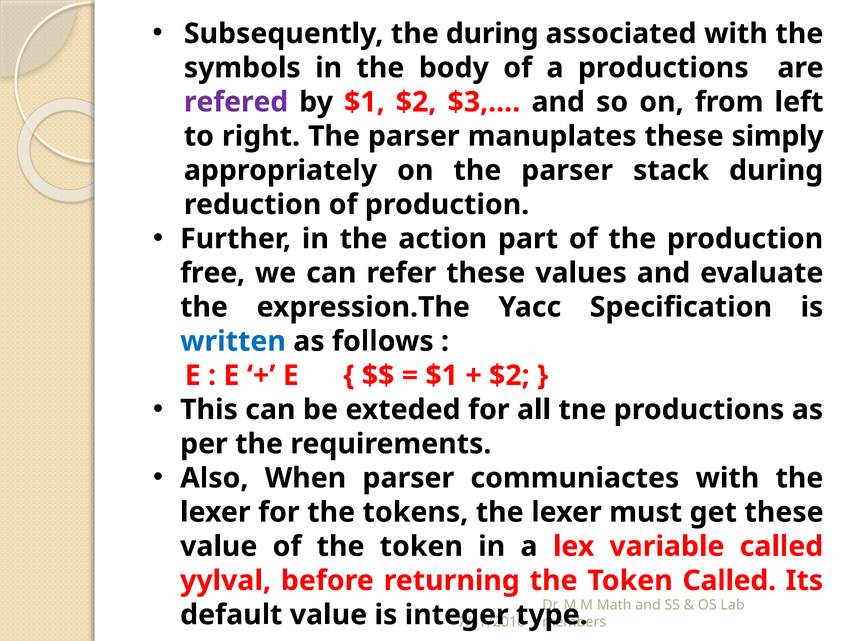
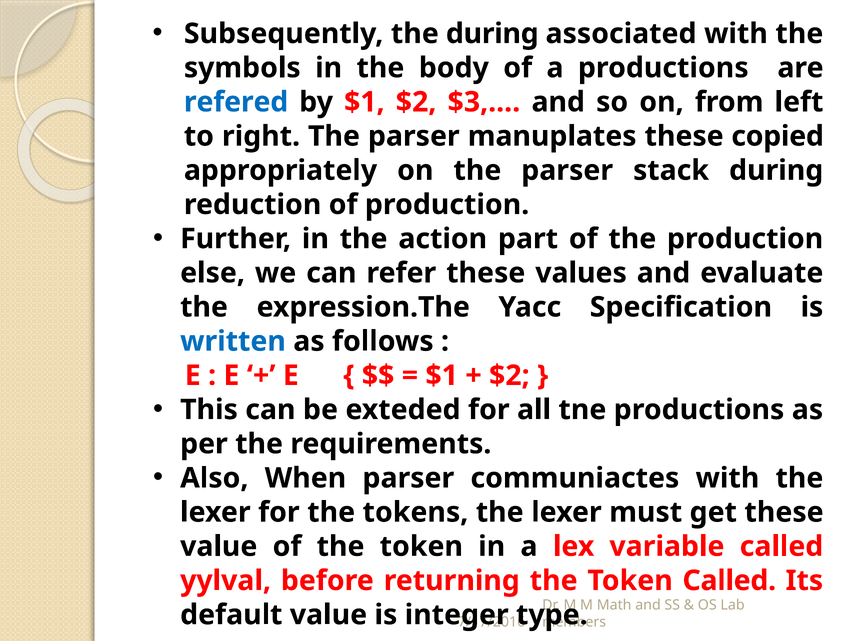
refered colour: purple -> blue
simply: simply -> copied
free: free -> else
